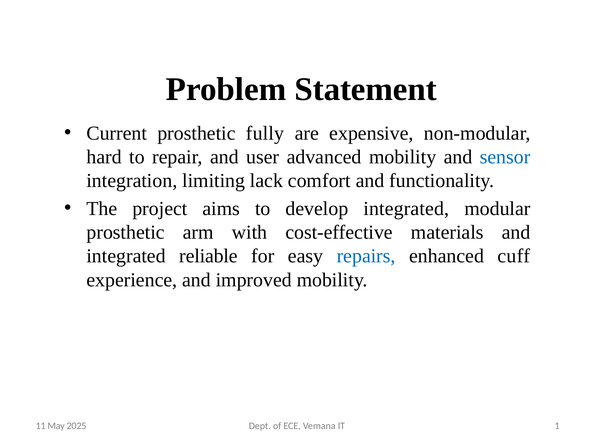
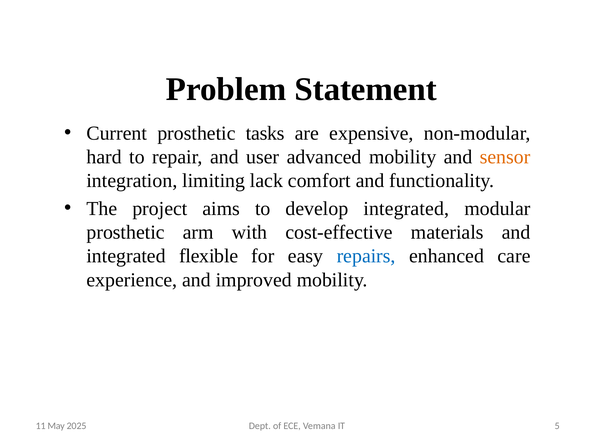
fully: fully -> tasks
sensor colour: blue -> orange
reliable: reliable -> flexible
cuff: cuff -> care
1: 1 -> 5
